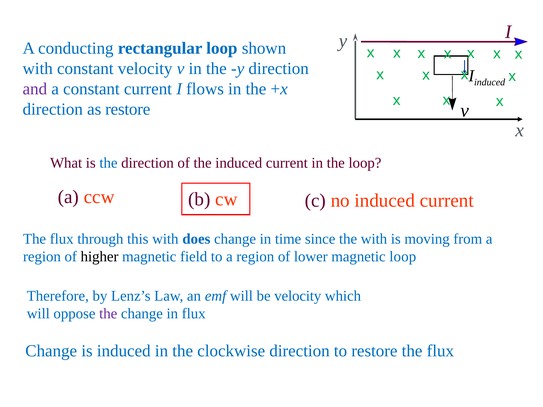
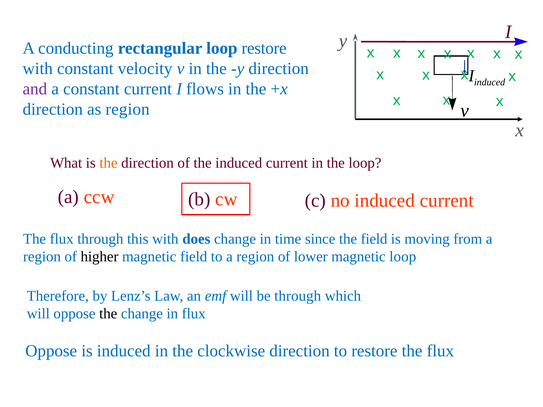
loop shown: shown -> restore
as restore: restore -> region
the at (108, 163) colour: blue -> orange
the with: with -> field
be velocity: velocity -> through
the at (108, 314) colour: purple -> black
Change at (51, 351): Change -> Oppose
